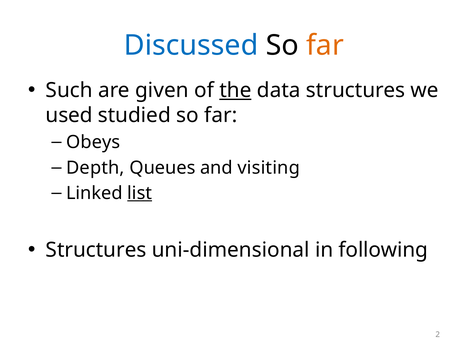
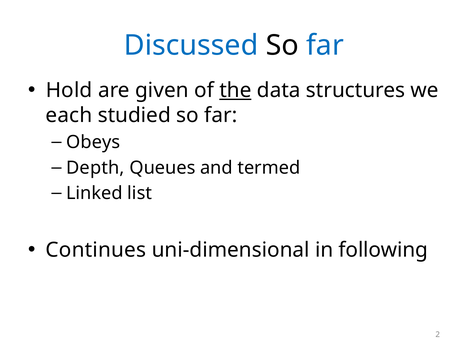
far at (325, 45) colour: orange -> blue
Such: Such -> Hold
used: used -> each
visiting: visiting -> termed
list underline: present -> none
Structures at (96, 250): Structures -> Continues
